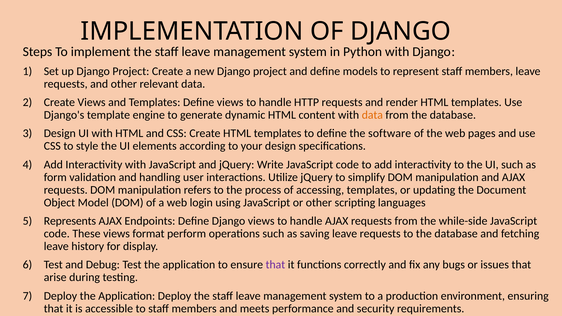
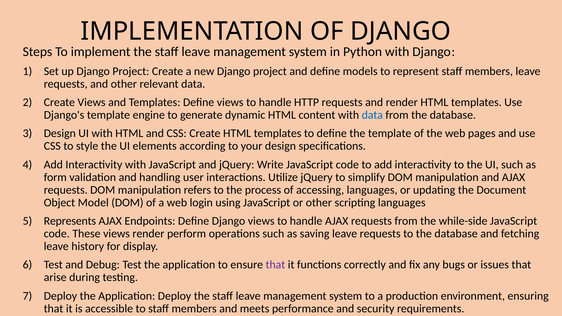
data at (372, 115) colour: orange -> blue
the software: software -> template
accessing templates: templates -> languages
views format: format -> render
